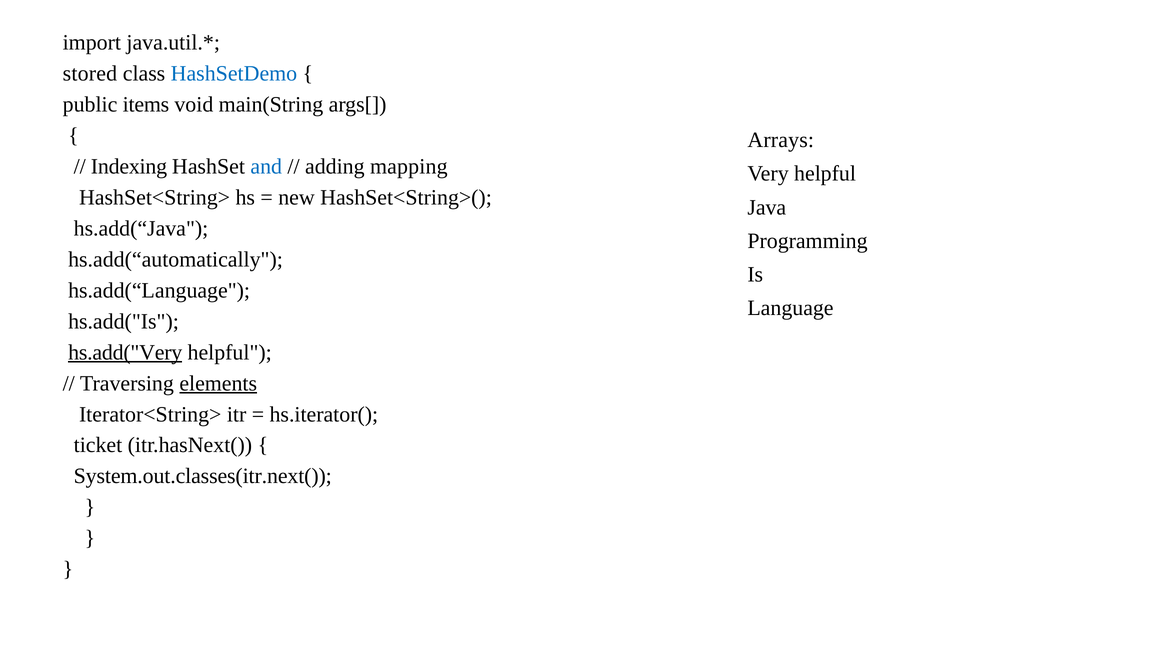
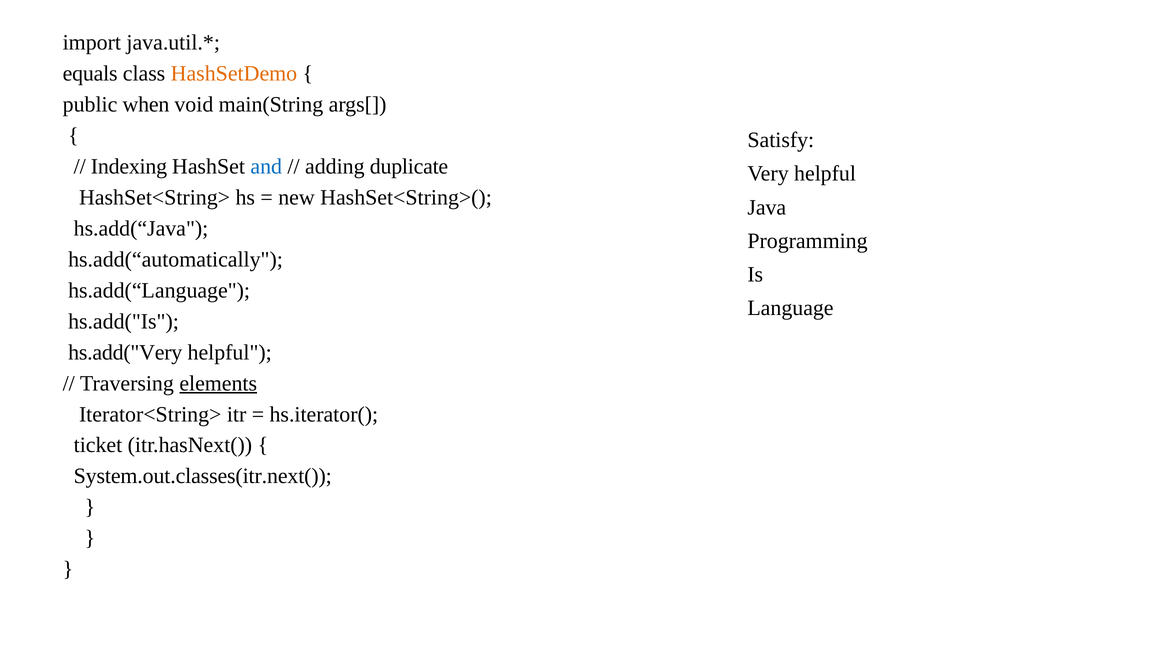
stored: stored -> equals
HashSetDemo colour: blue -> orange
items: items -> when
Arrays: Arrays -> Satisfy
mapping: mapping -> duplicate
hs.add("Very underline: present -> none
